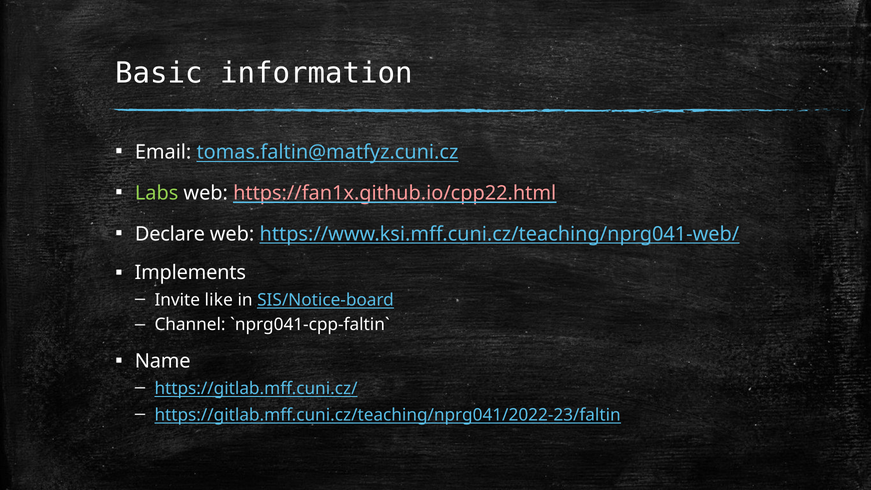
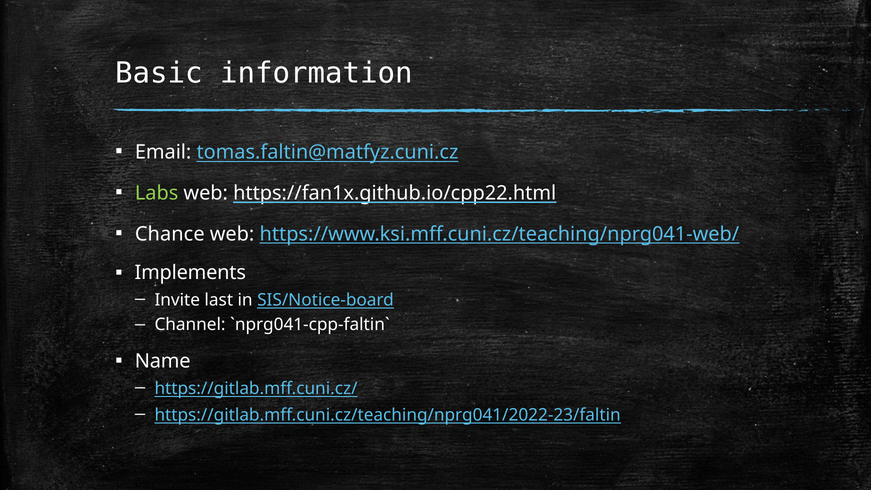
https://fan1x.github.io/cpp22.html colour: pink -> white
Declare: Declare -> Chance
like: like -> last
